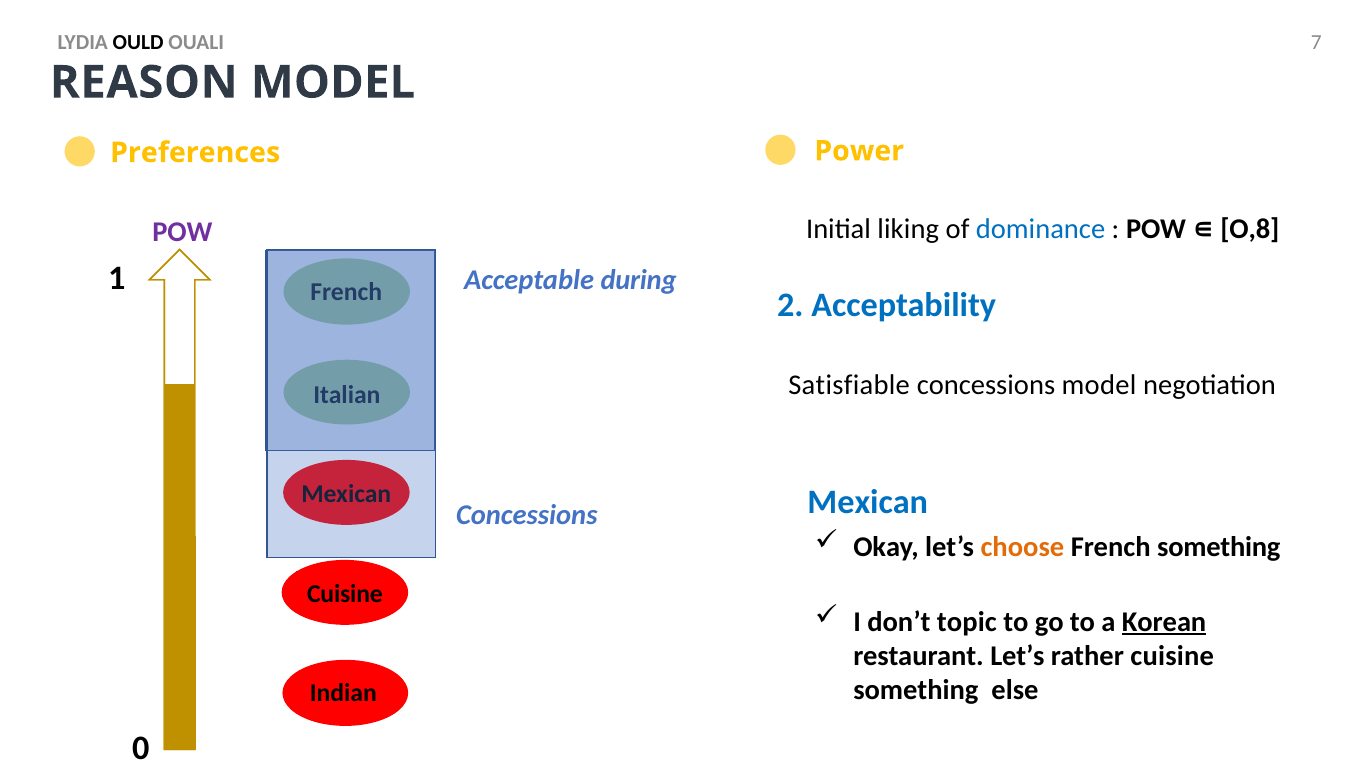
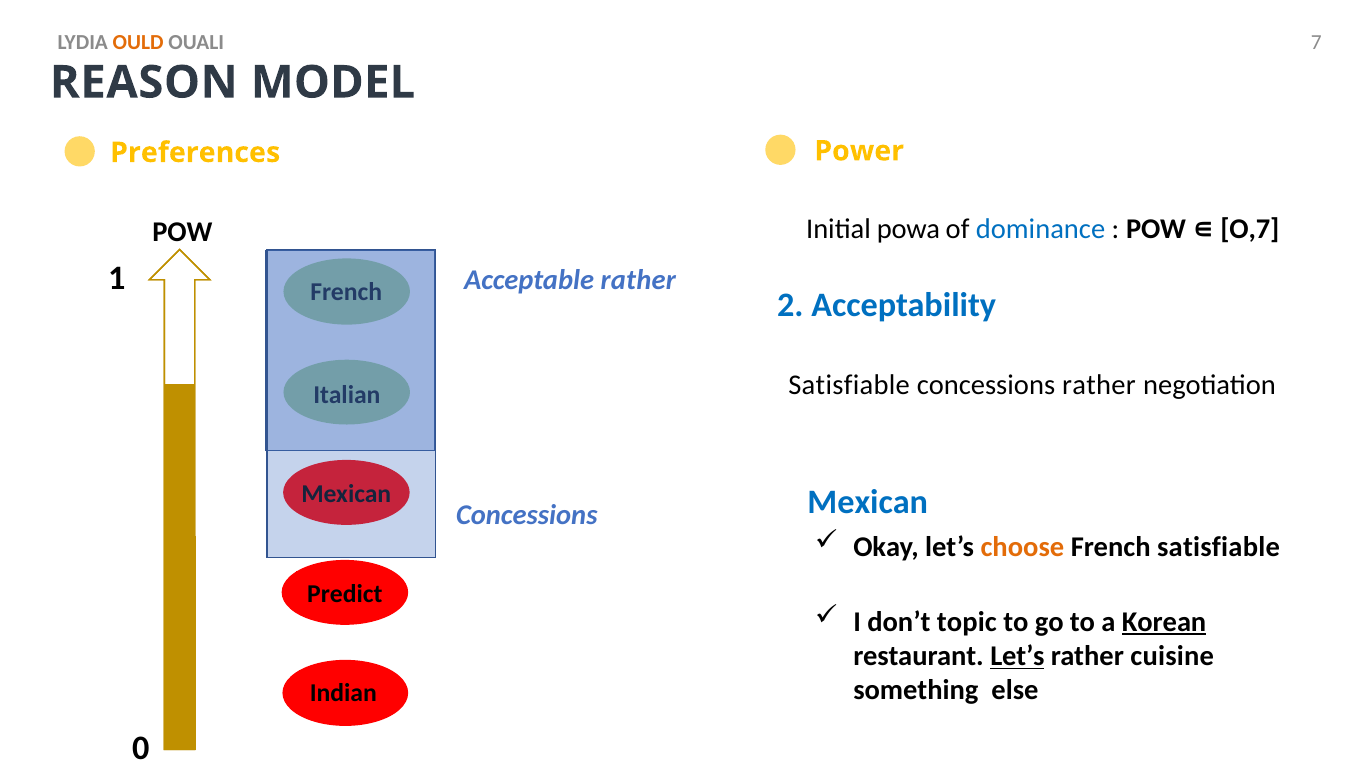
OULD colour: black -> orange
liking: liking -> powa
O,8: O,8 -> O,7
POW at (182, 232) colour: purple -> black
Acceptable during: during -> rather
concessions model: model -> rather
French something: something -> satisfiable
Cuisine at (345, 594): Cuisine -> Predict
Let’s at (1017, 656) underline: none -> present
